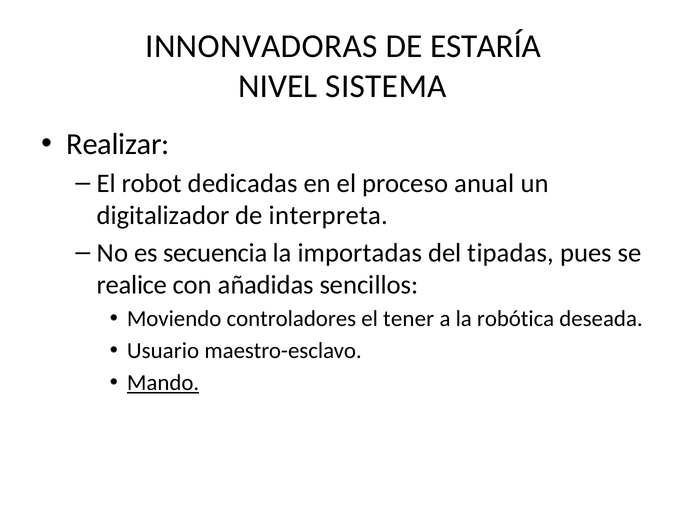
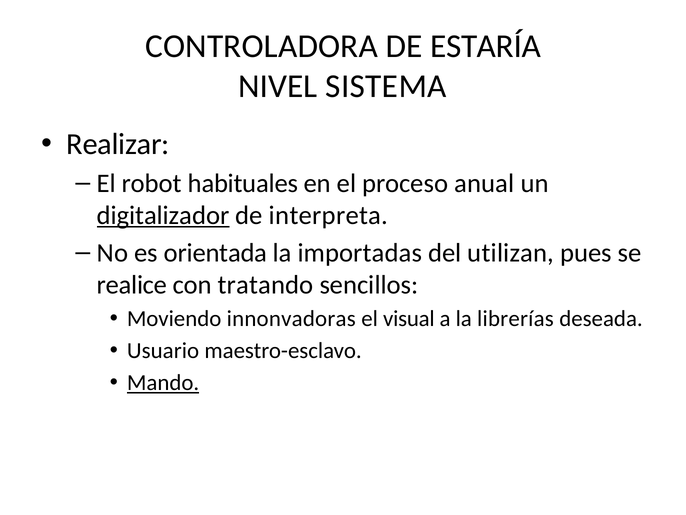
INNONVADORAS: INNONVADORAS -> CONTROLADORA
dedicadas: dedicadas -> habituales
digitalizador underline: none -> present
secuencia: secuencia -> orientada
tipadas: tipadas -> utilizan
añadidas: añadidas -> tratando
controladores: controladores -> innonvadoras
tener: tener -> visual
robótica: robótica -> librerías
